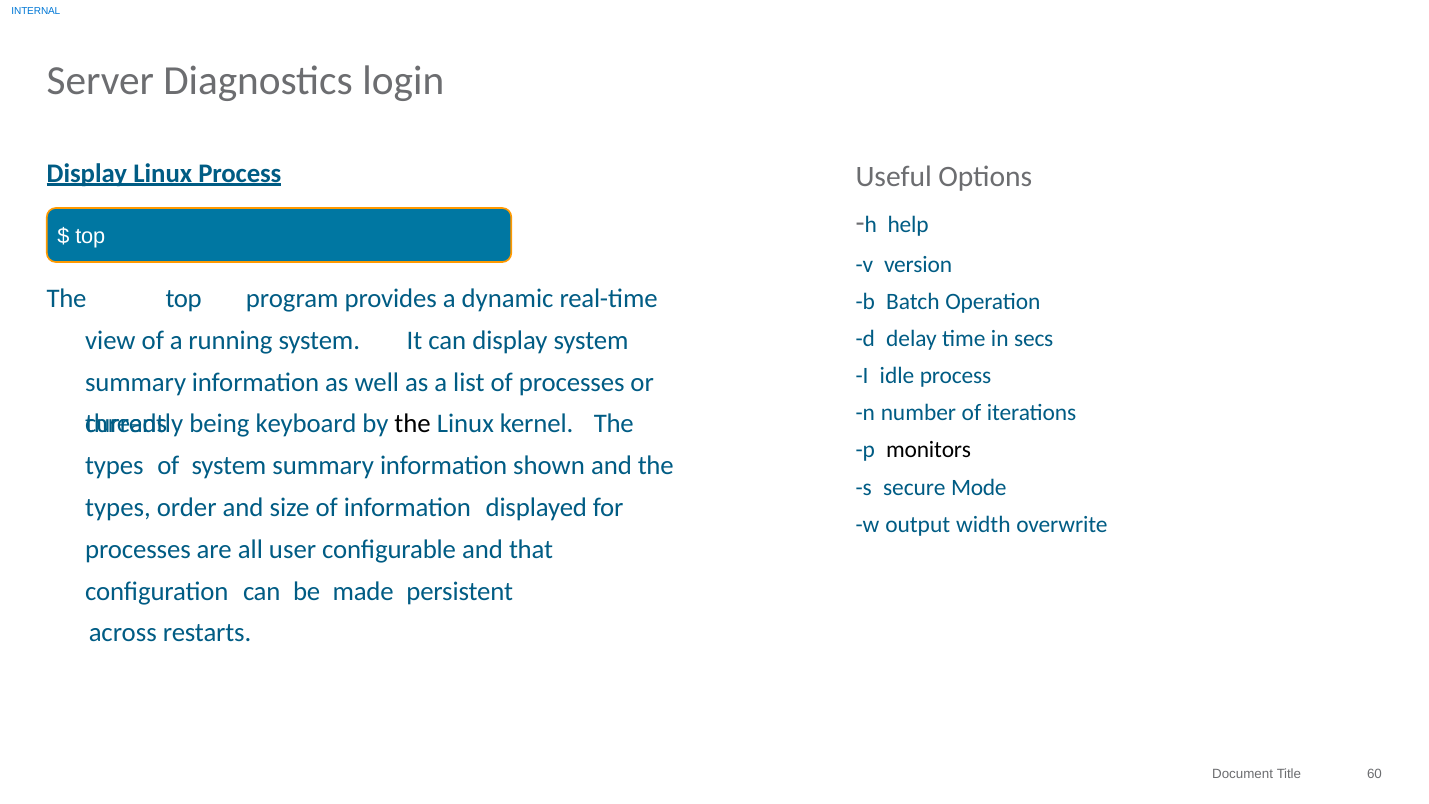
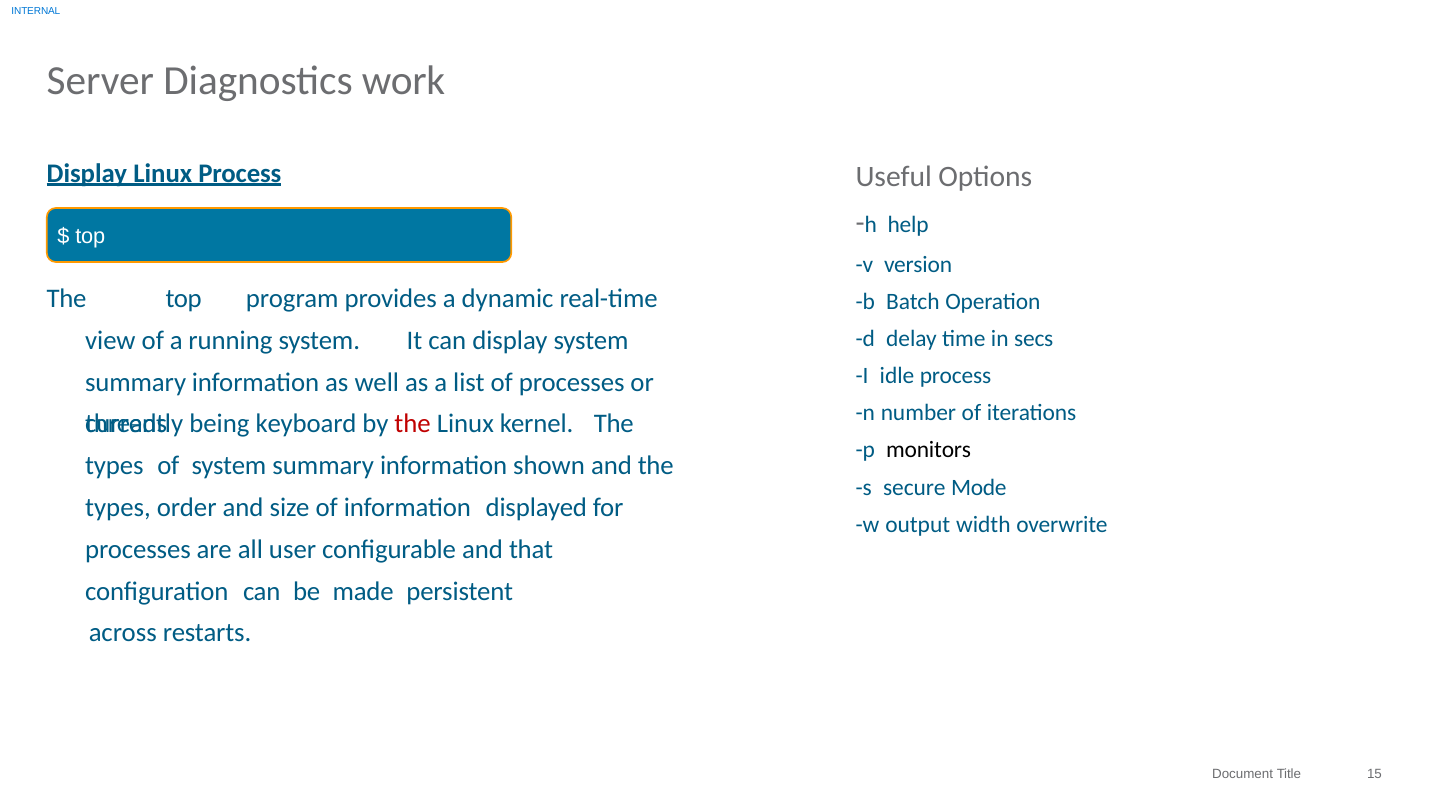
login: login -> work
the at (413, 424) colour: black -> red
60: 60 -> 15
